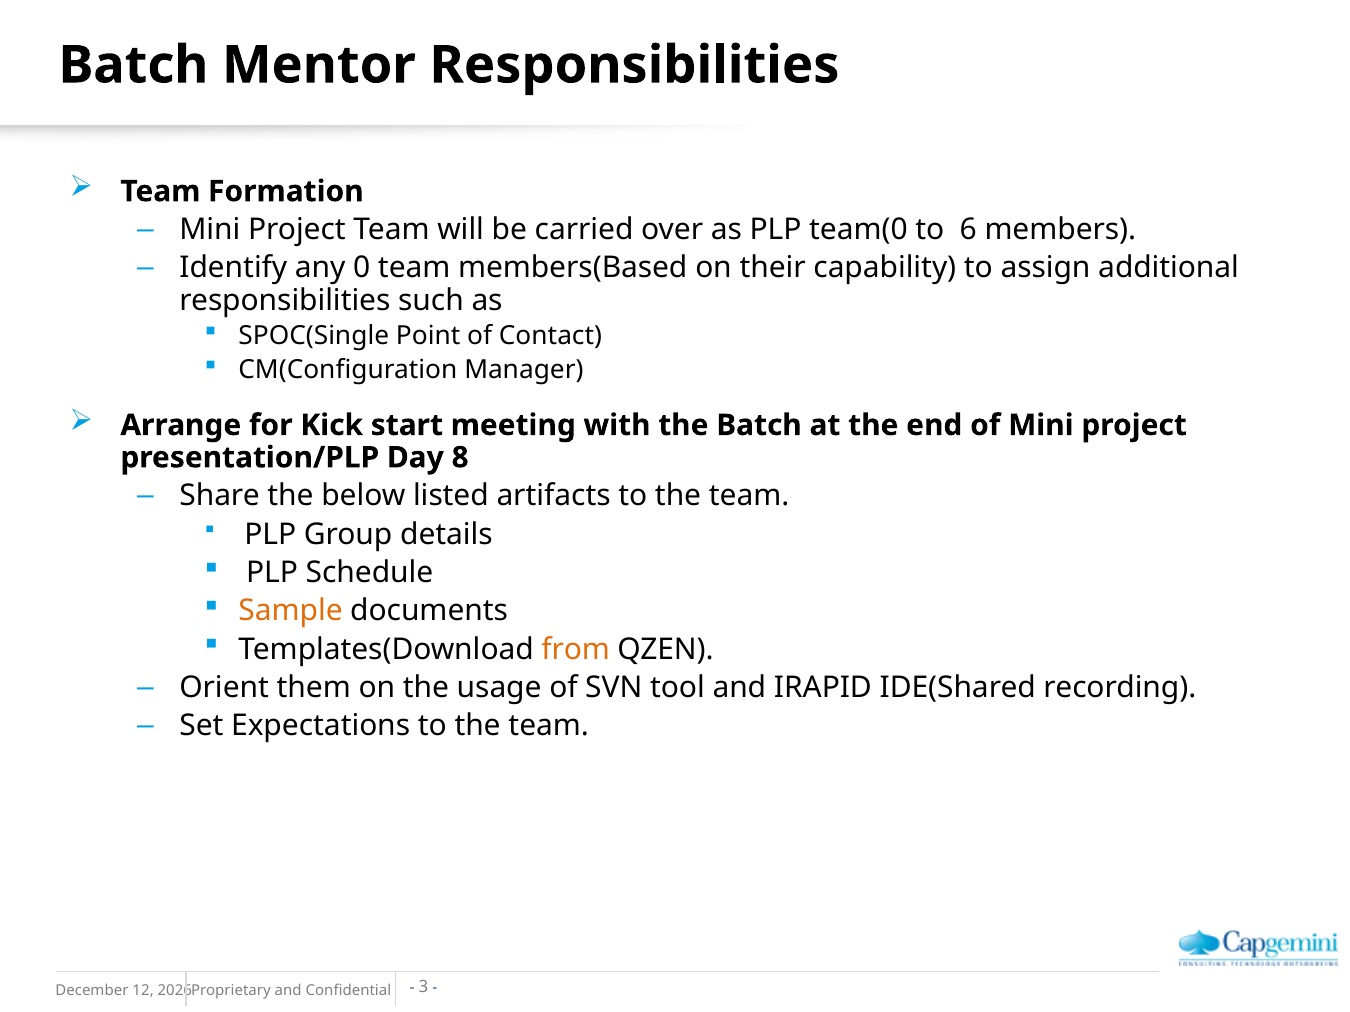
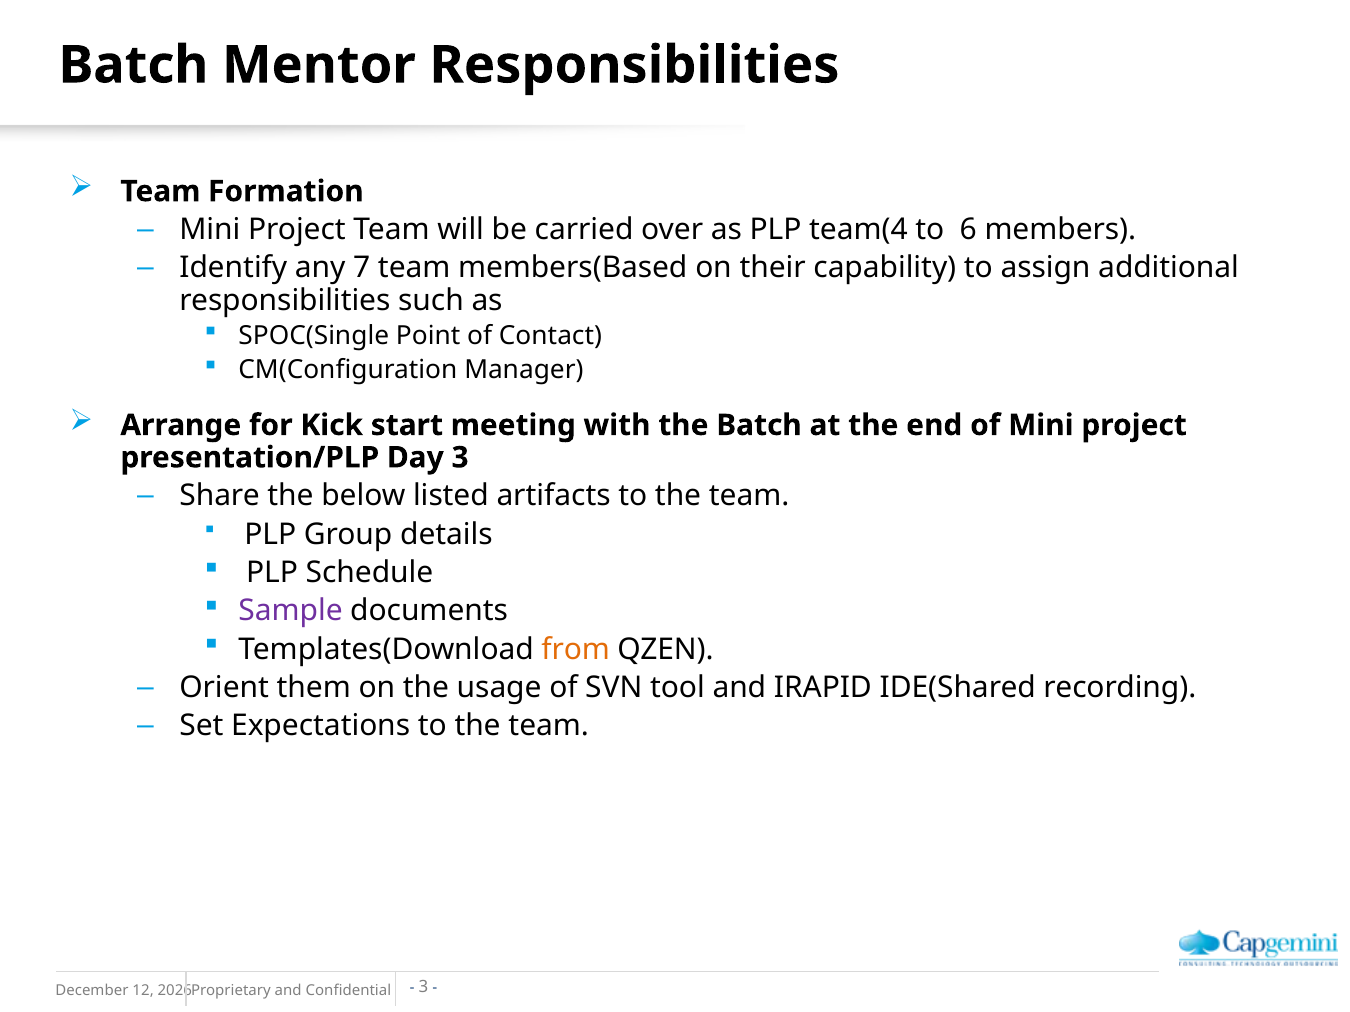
team(0: team(0 -> team(4
0: 0 -> 7
Day 8: 8 -> 3
Sample colour: orange -> purple
